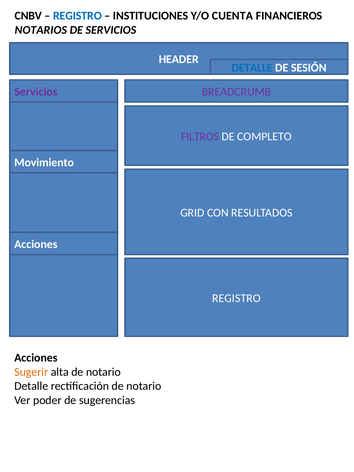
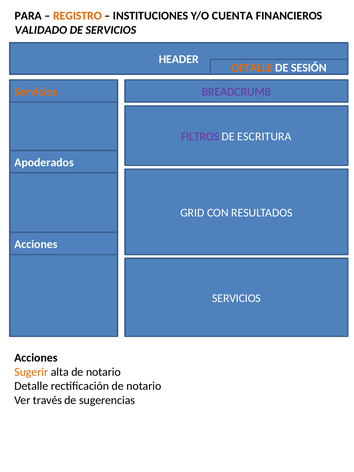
CNBV: CNBV -> PARA
REGISTRO at (77, 16) colour: blue -> orange
NOTARIOS at (41, 30): NOTARIOS -> VALIDADO
DETALLE at (252, 68) colour: blue -> orange
Servicios at (36, 92) colour: purple -> orange
COMPLETO: COMPLETO -> ESCRITURA
Movimiento: Movimiento -> Apoderados
REGISTRO at (236, 298): REGISTRO -> SERVICIOS
poder: poder -> través
